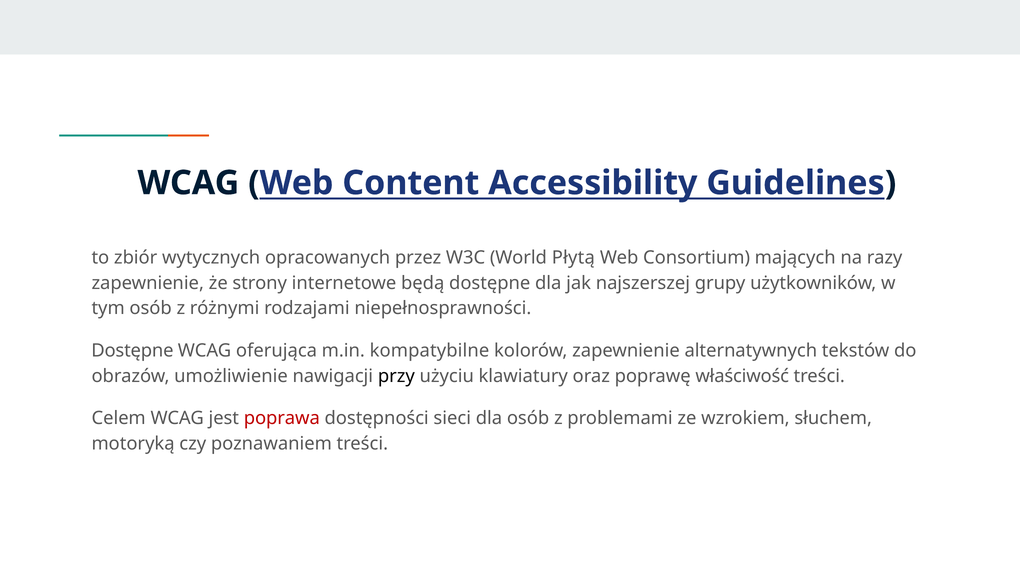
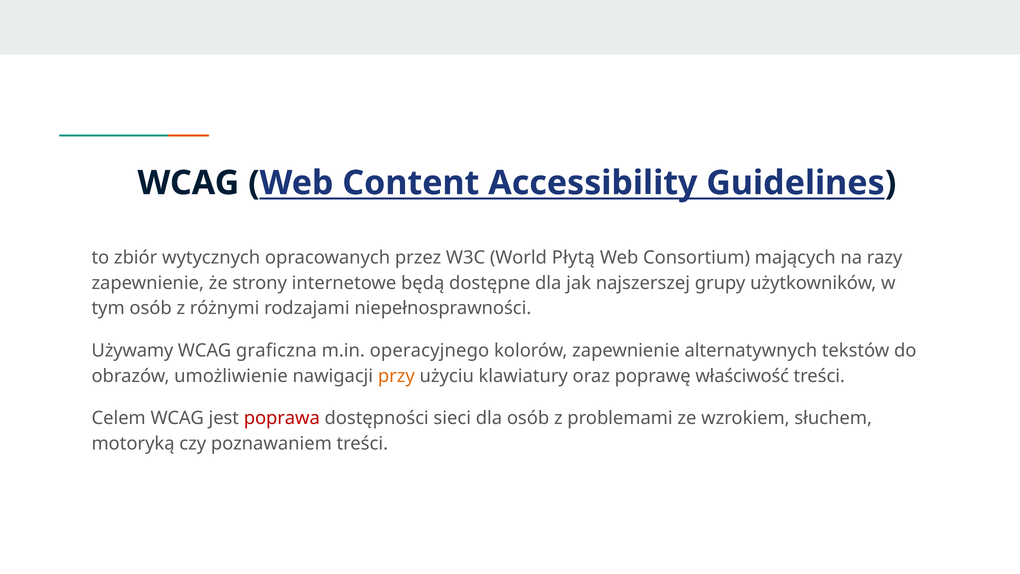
Dostępne at (132, 351): Dostępne -> Używamy
oferująca: oferująca -> graficzna
kompatybilne: kompatybilne -> operacyjnego
przy colour: black -> orange
